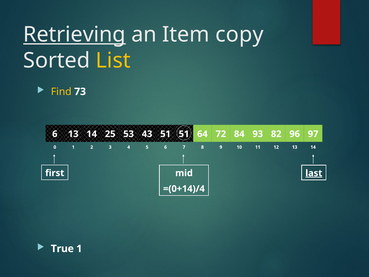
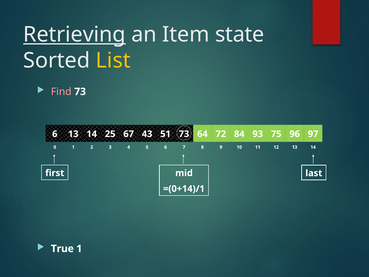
copy: copy -> state
Find colour: yellow -> pink
53: 53 -> 67
43 51: 51 -> 73
82: 82 -> 75
last underline: present -> none
=(0+14)/4: =(0+14)/4 -> =(0+14)/1
